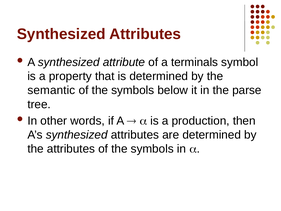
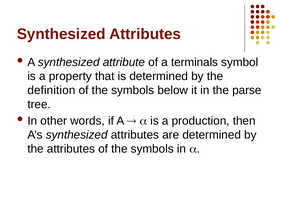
semantic: semantic -> definition
